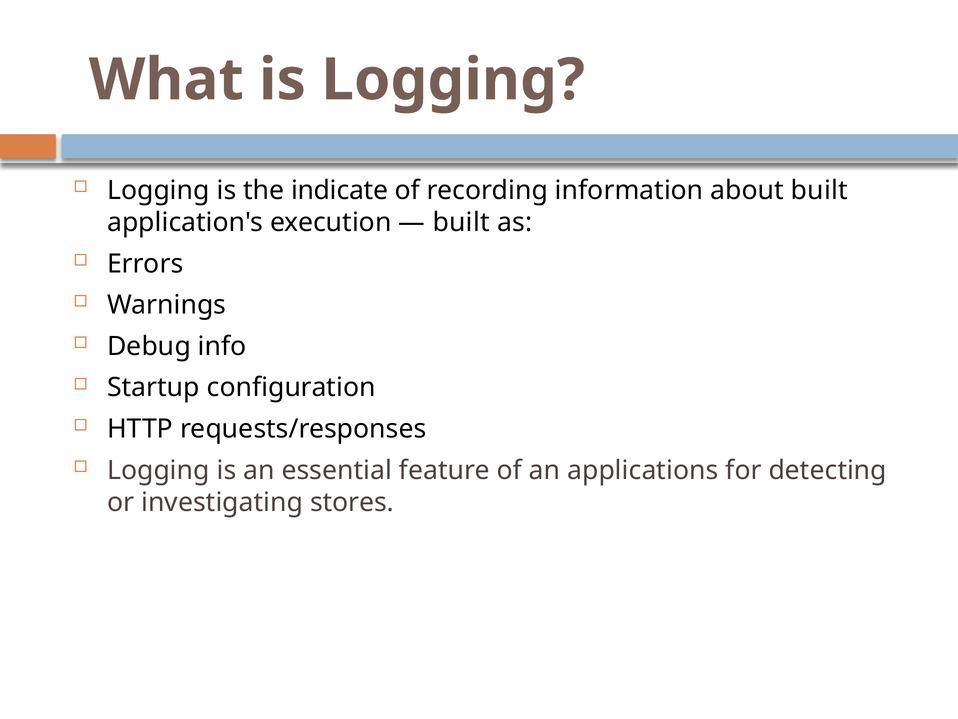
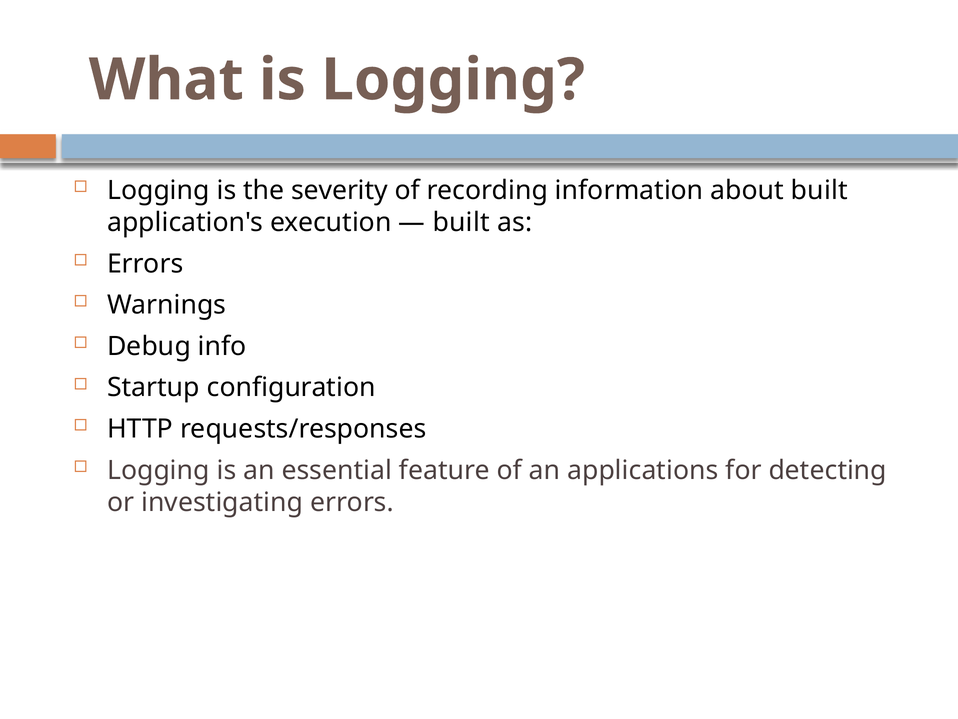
indicate: indicate -> severity
investigating stores: stores -> errors
